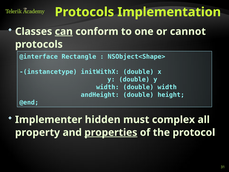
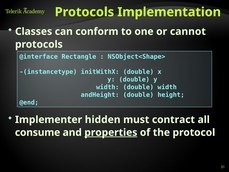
can underline: present -> none
complex: complex -> contract
property: property -> consume
